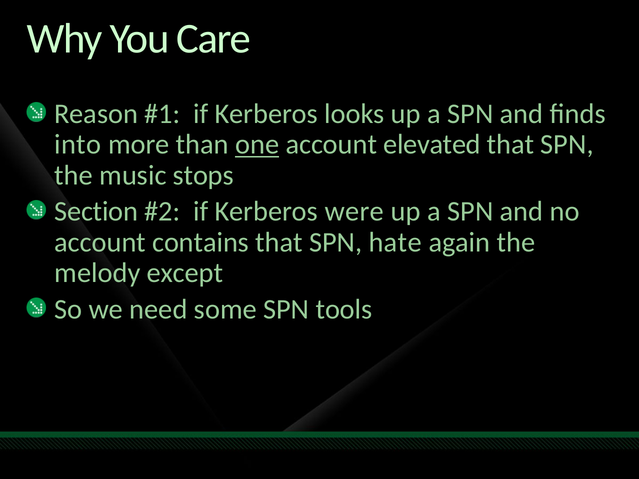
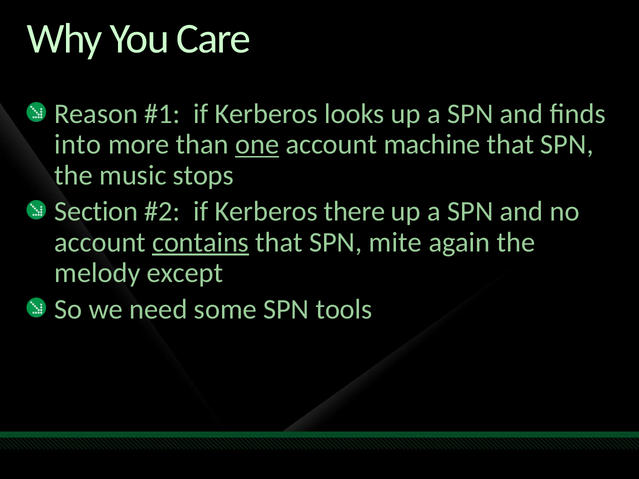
elevated: elevated -> machine
were: were -> there
contains underline: none -> present
hate: hate -> mite
